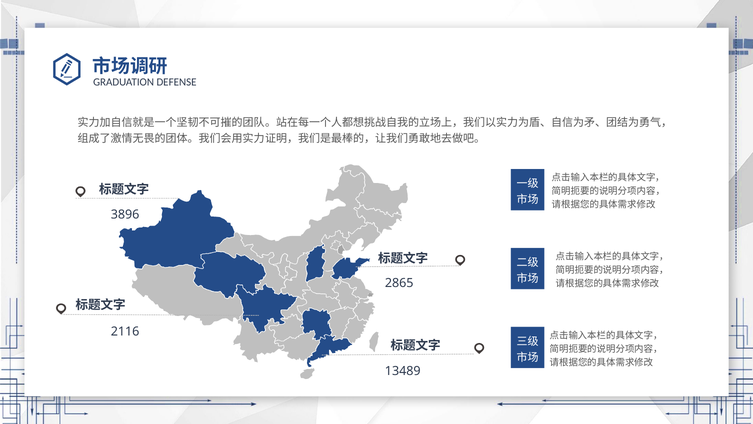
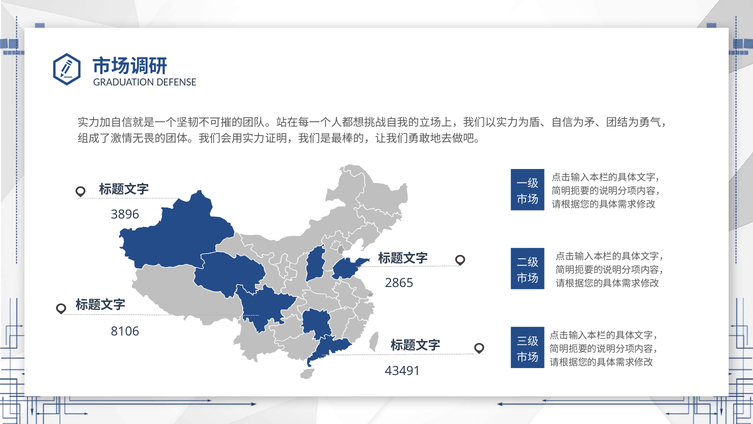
2116: 2116 -> 8106
13489: 13489 -> 43491
